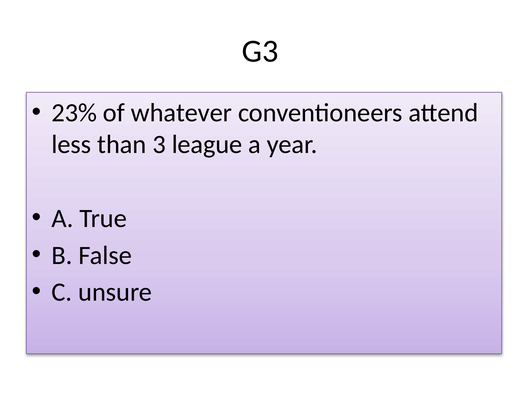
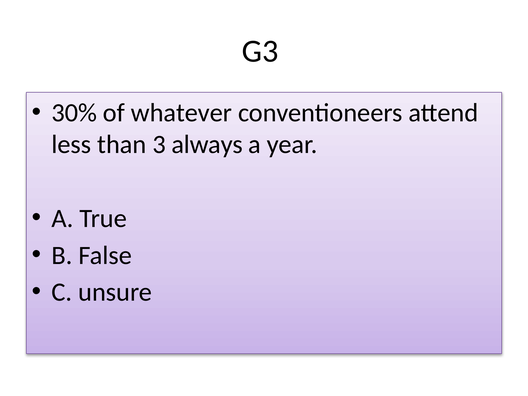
23%: 23% -> 30%
league: league -> always
